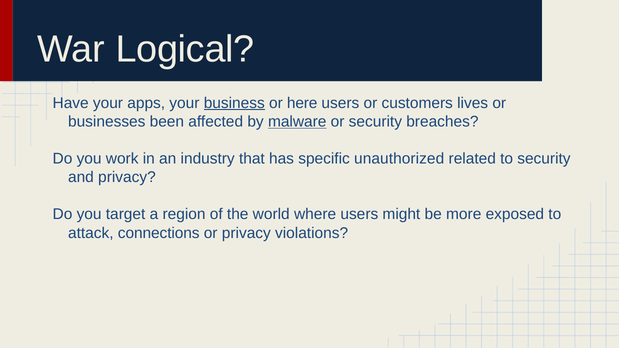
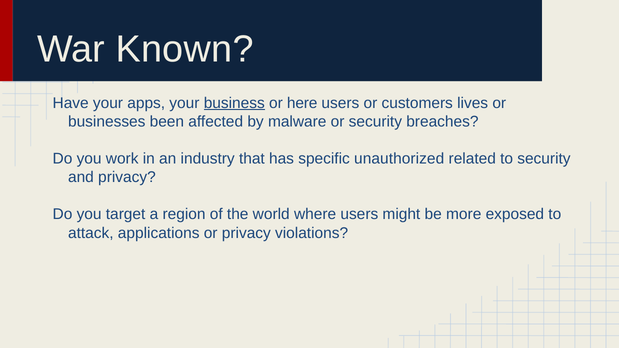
Logical: Logical -> Known
malware underline: present -> none
connections: connections -> applications
